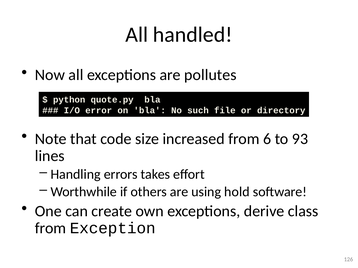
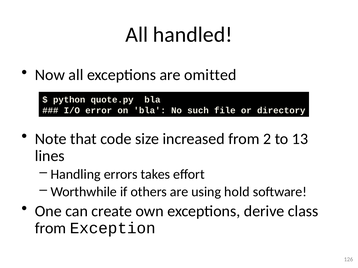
pollutes: pollutes -> omitted
6: 6 -> 2
93: 93 -> 13
